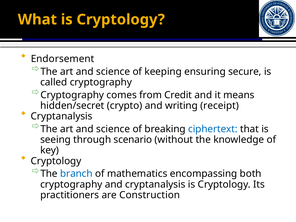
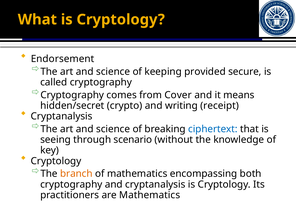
ensuring: ensuring -> provided
Credit: Credit -> Cover
branch colour: blue -> orange
are Construction: Construction -> Mathematics
